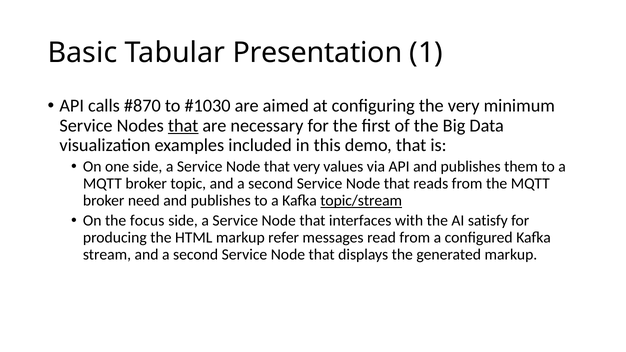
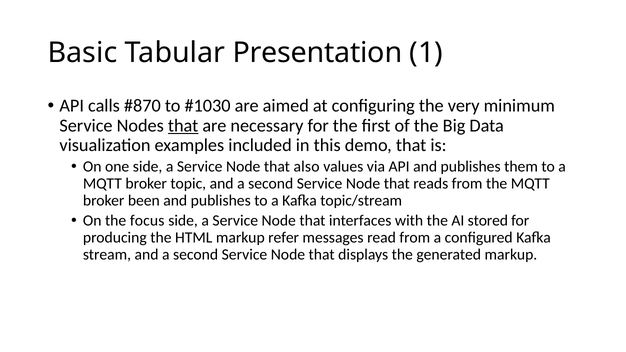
that very: very -> also
need: need -> been
topic/stream underline: present -> none
satisfy: satisfy -> stored
